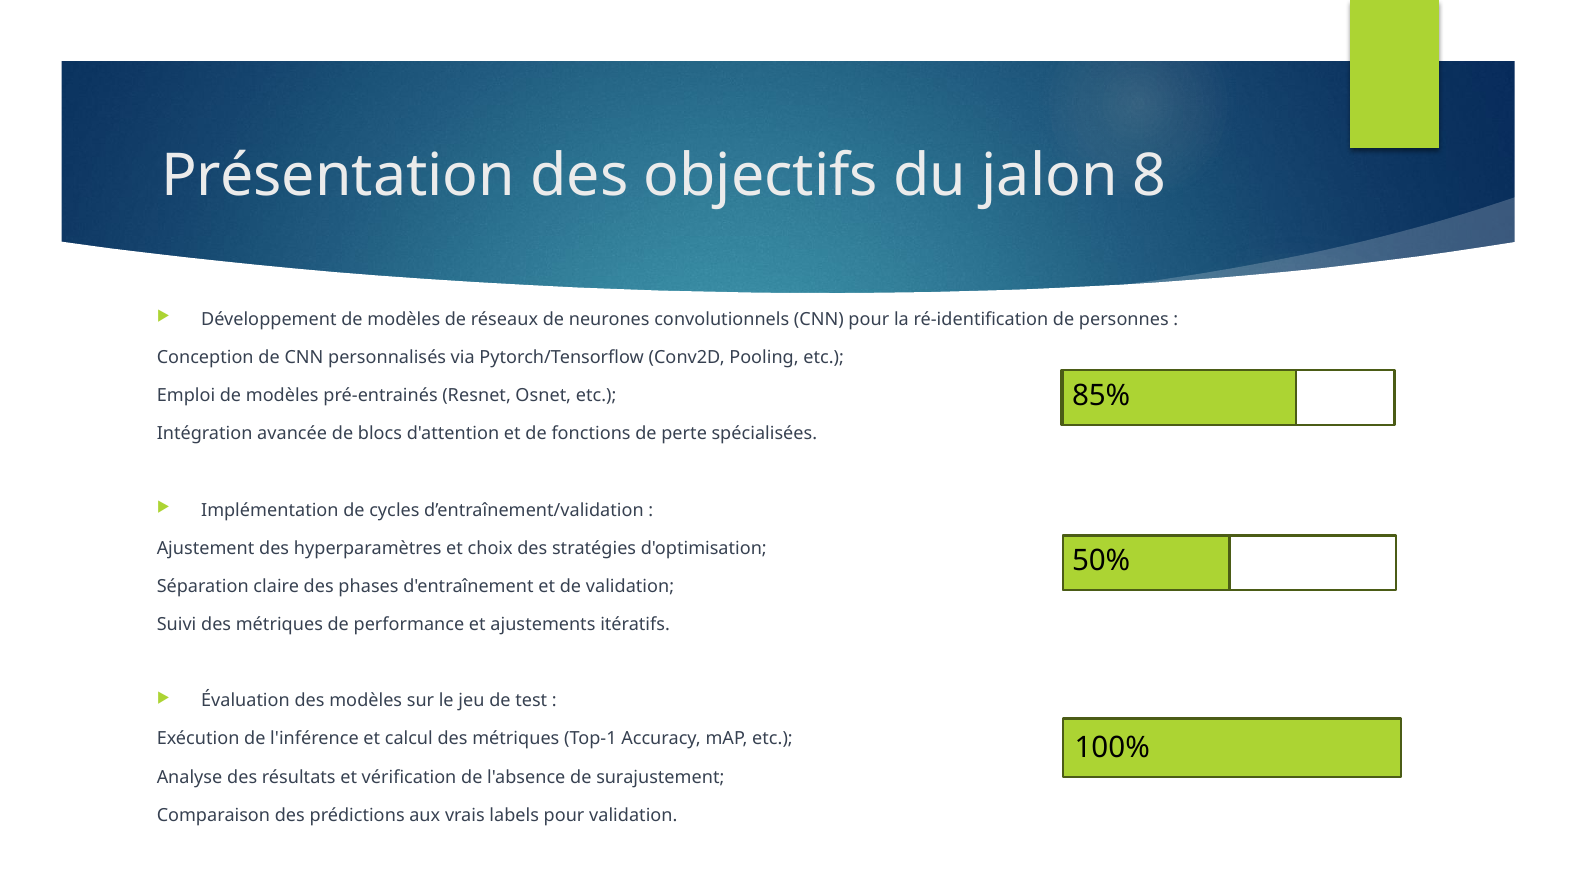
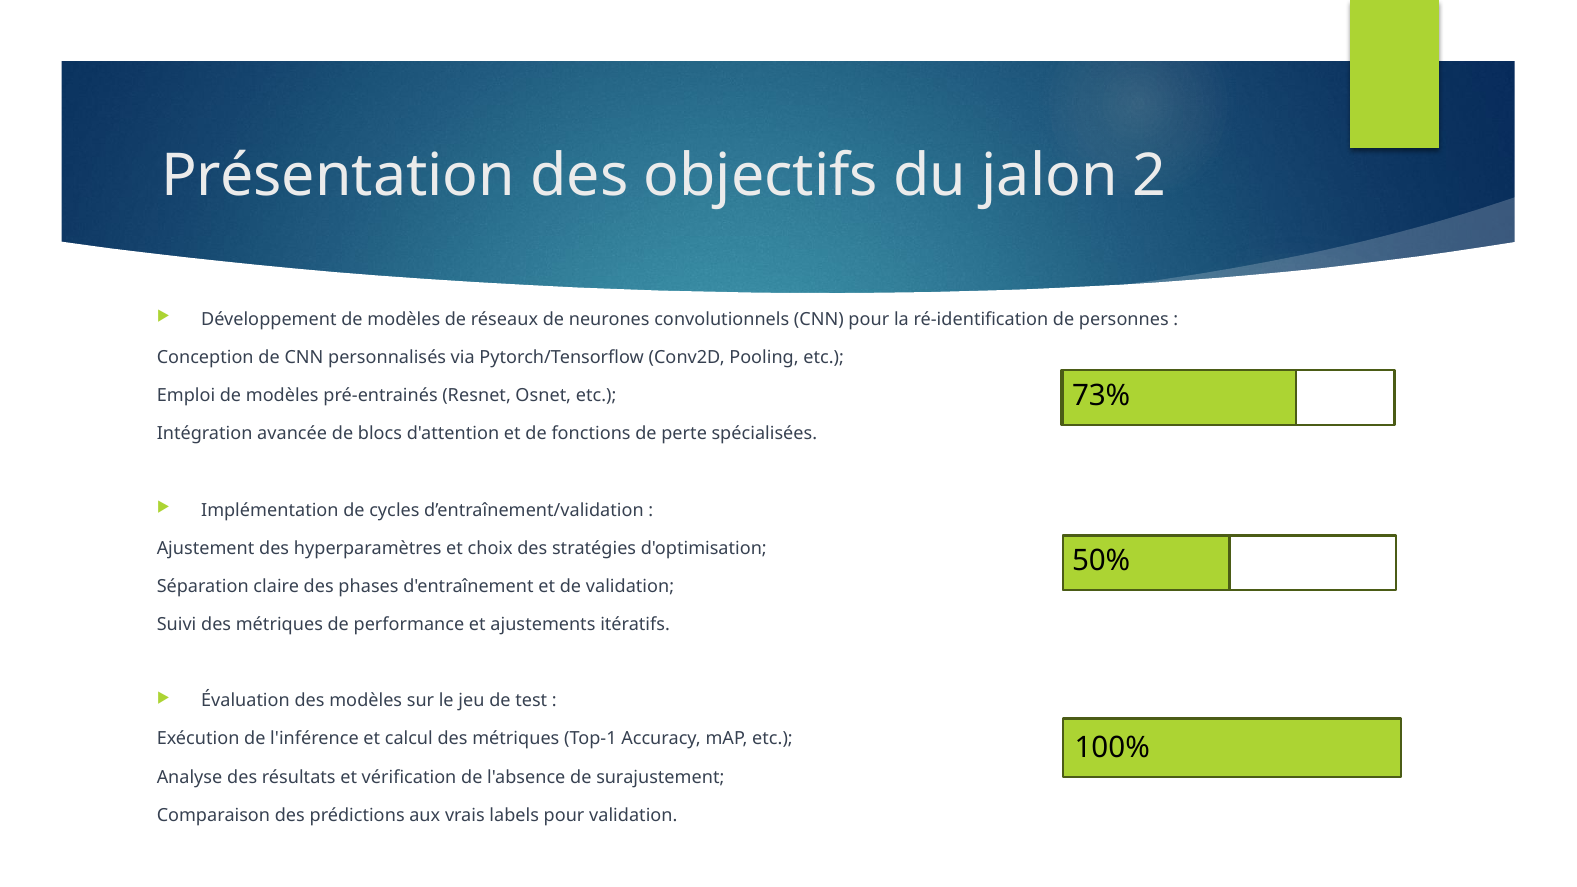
8: 8 -> 2
85%: 85% -> 73%
